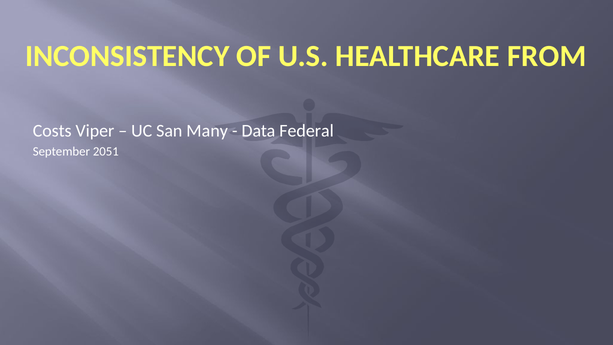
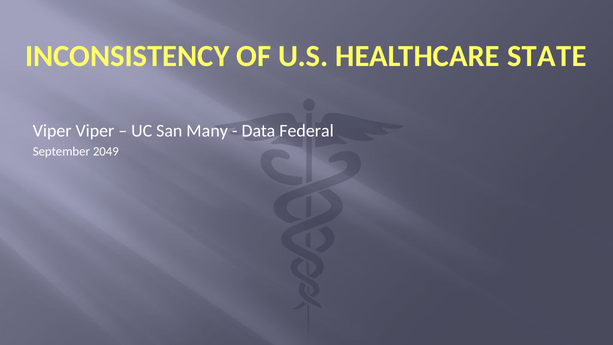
FROM: FROM -> STATE
Costs at (52, 131): Costs -> Viper
2051: 2051 -> 2049
